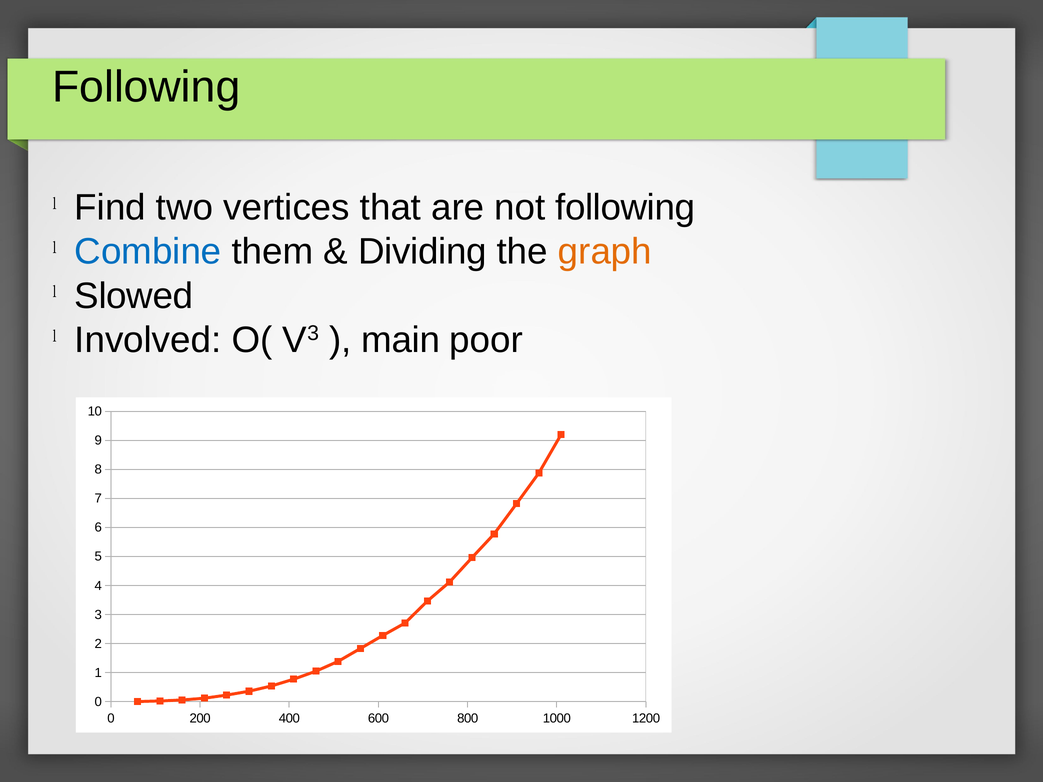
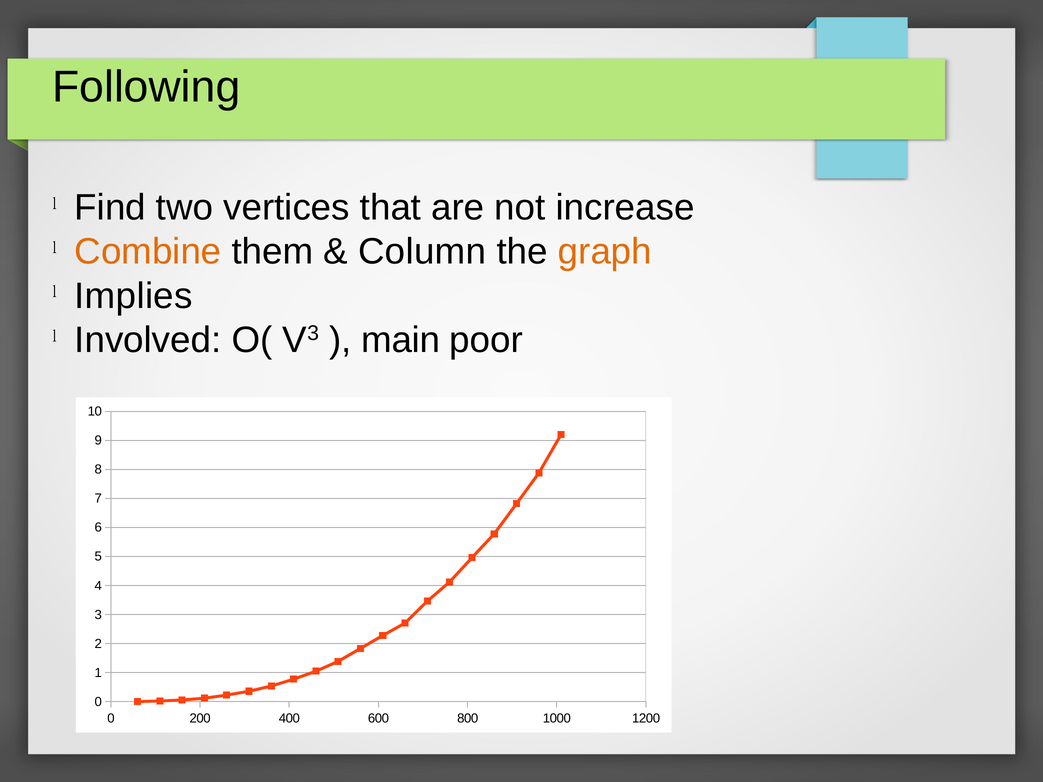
not following: following -> increase
Combine colour: blue -> orange
Dividing: Dividing -> Column
Slowed: Slowed -> Implies
